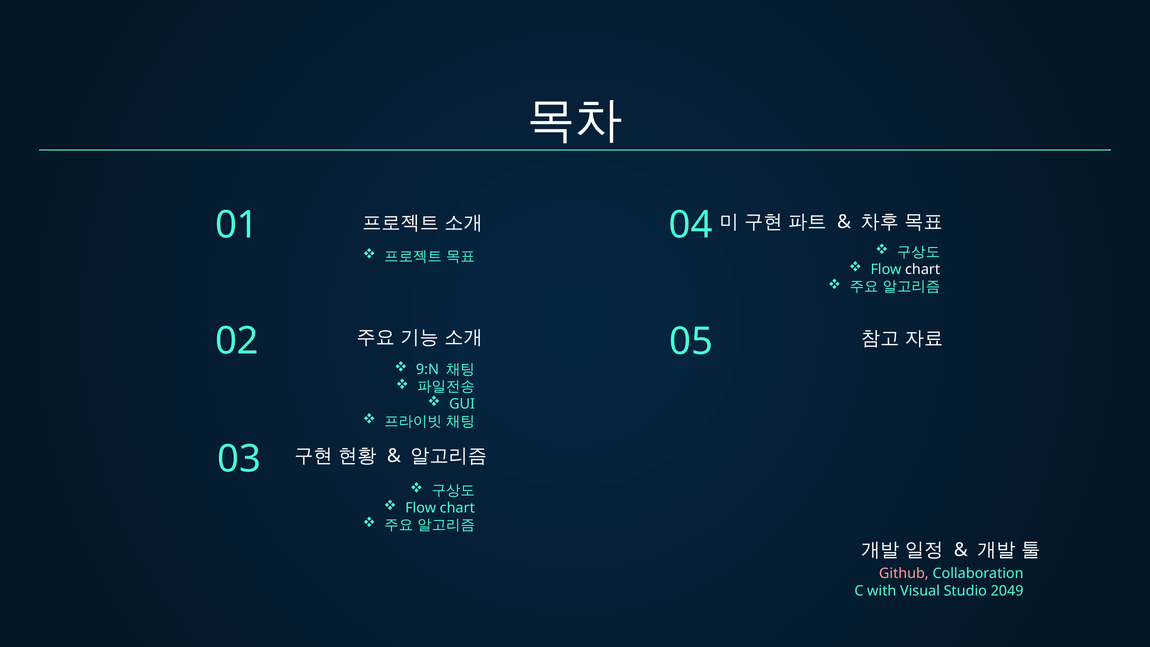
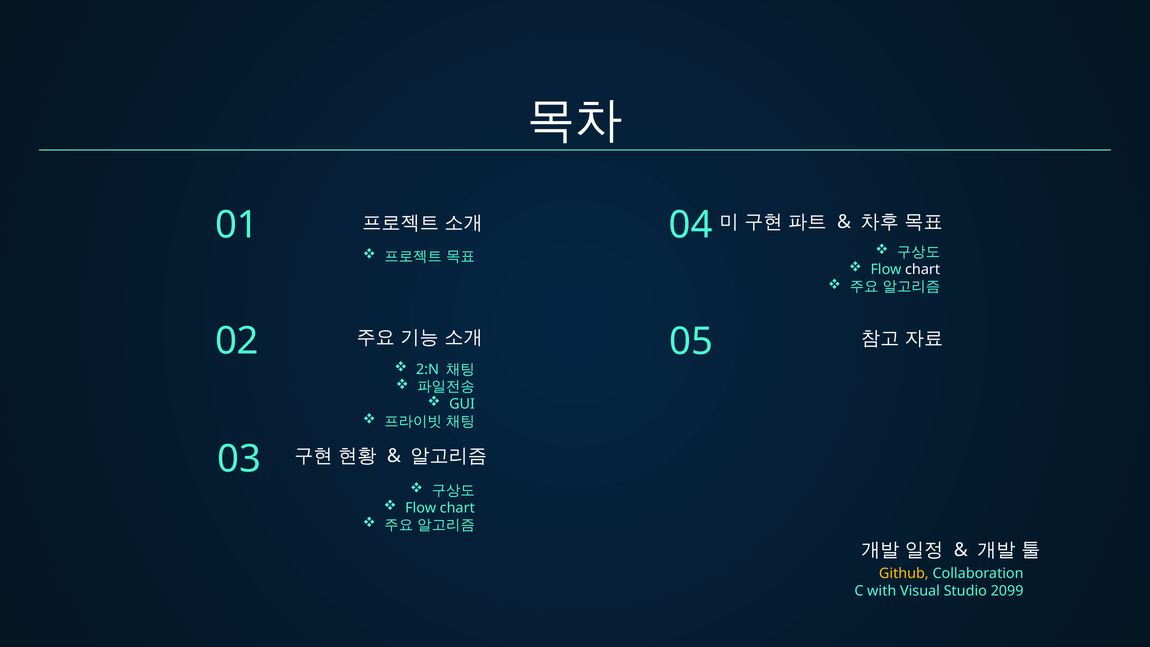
9:N: 9:N -> 2:N
Github colour: pink -> yellow
2049: 2049 -> 2099
